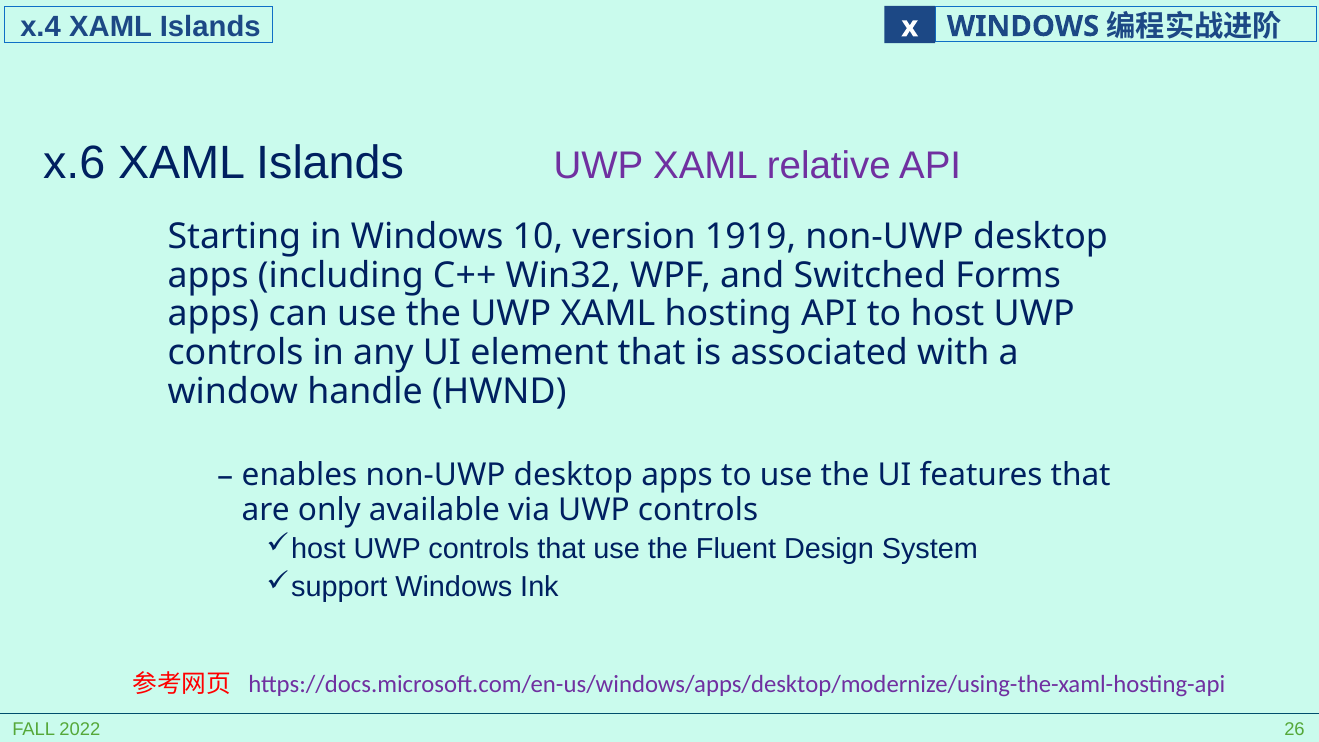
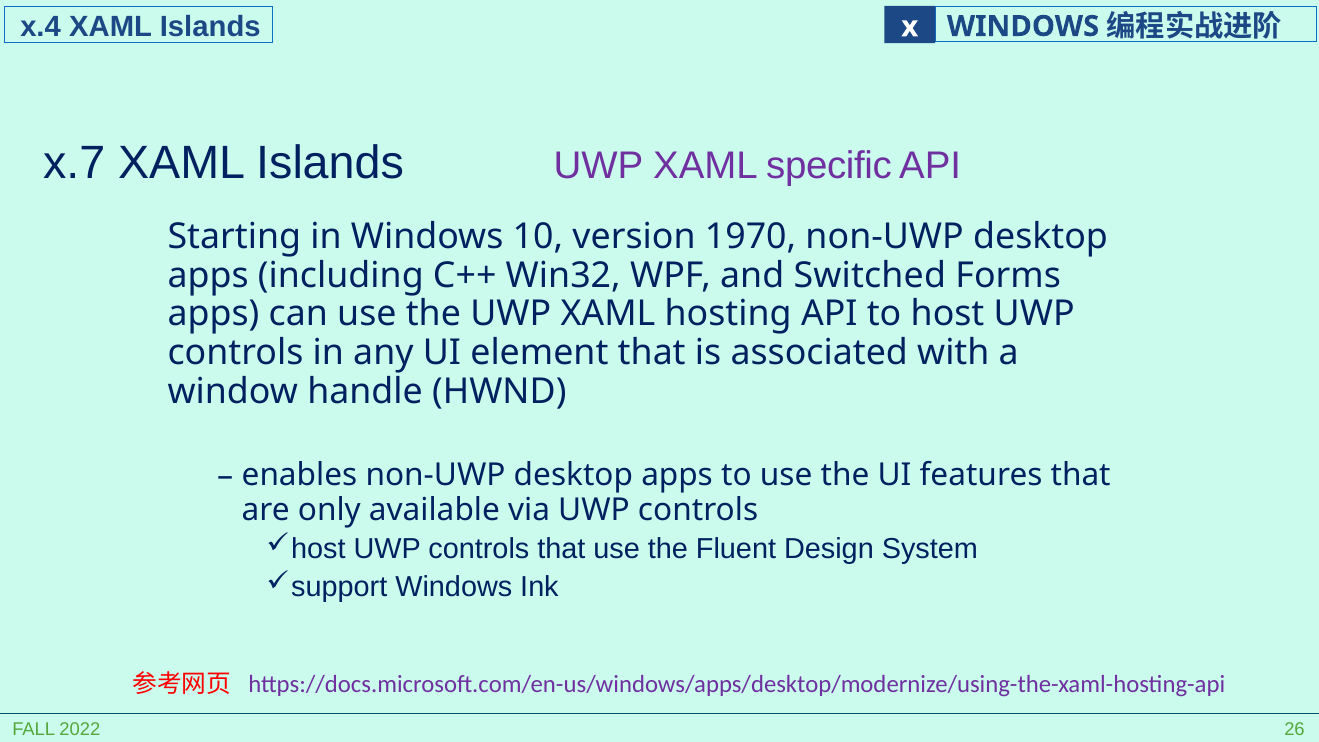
x.6: x.6 -> x.7
relative: relative -> specific
1919: 1919 -> 1970
